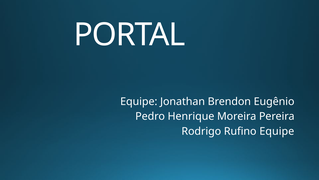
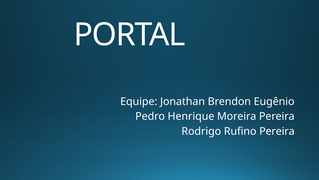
Rufino Equipe: Equipe -> Pereira
